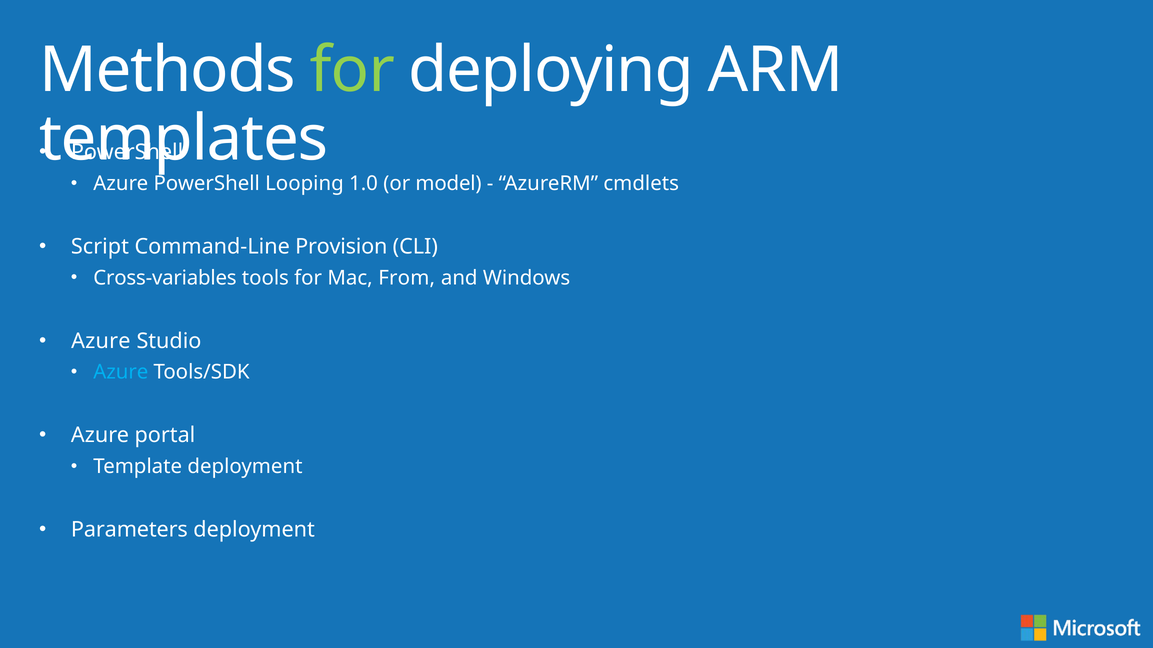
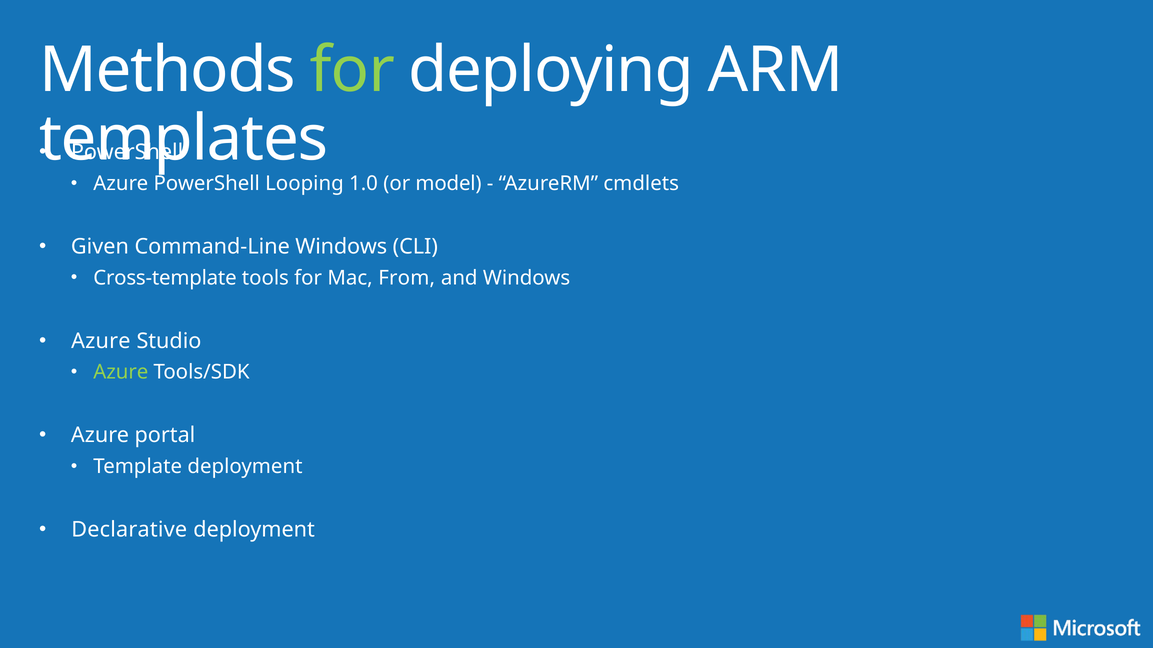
Script: Script -> Given
Command-Line Provision: Provision -> Windows
Cross-variables: Cross-variables -> Cross-template
Azure at (121, 373) colour: light blue -> light green
Parameters: Parameters -> Declarative
